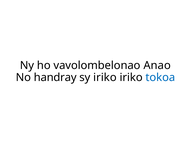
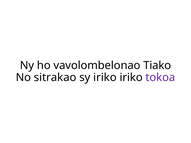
Anao: Anao -> Tiako
handray: handray -> sitrakao
tokoa colour: blue -> purple
